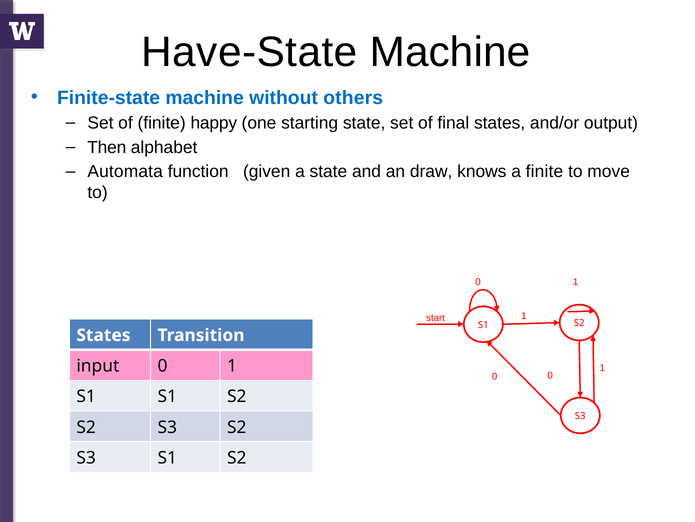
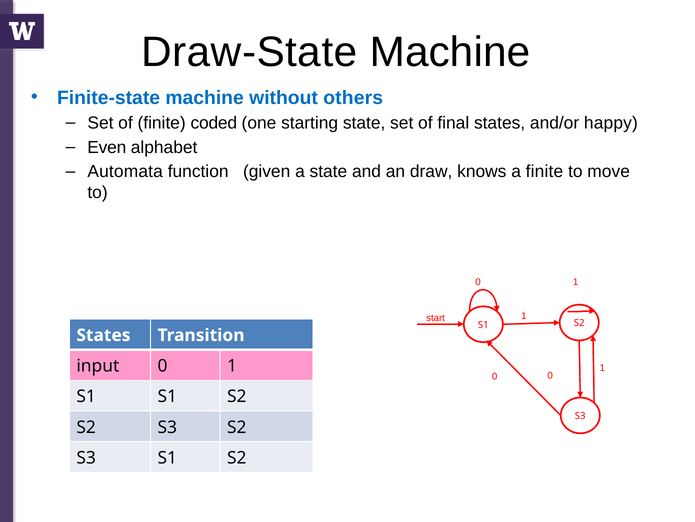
Have-State: Have-State -> Draw-State
happy: happy -> coded
output: output -> happy
Then: Then -> Even
